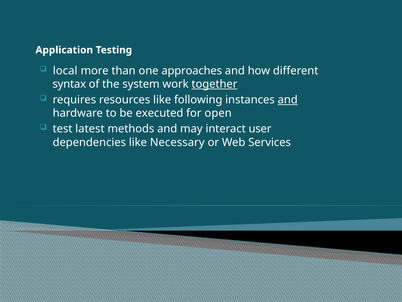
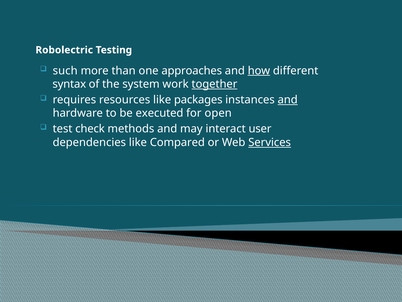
Application: Application -> Robolectric
local: local -> such
how underline: none -> present
following: following -> packages
latest: latest -> check
Necessary: Necessary -> Compared
Services underline: none -> present
